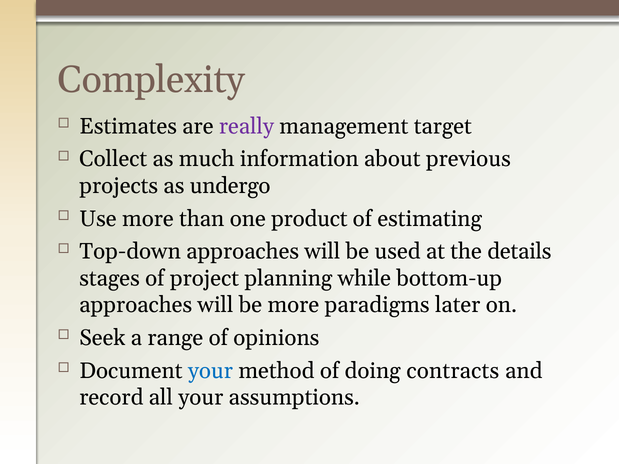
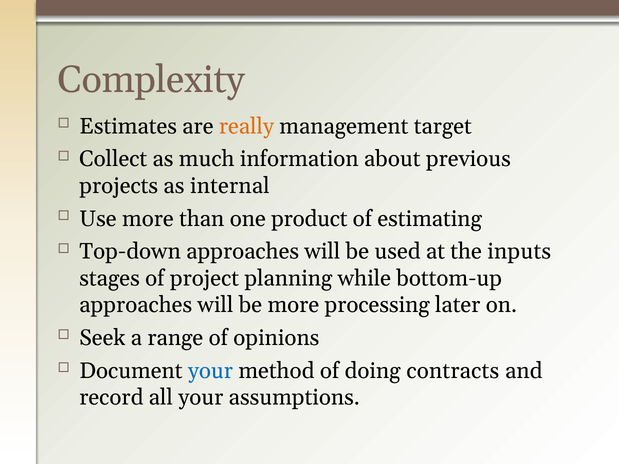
really colour: purple -> orange
undergo: undergo -> internal
details: details -> inputs
paradigms: paradigms -> processing
